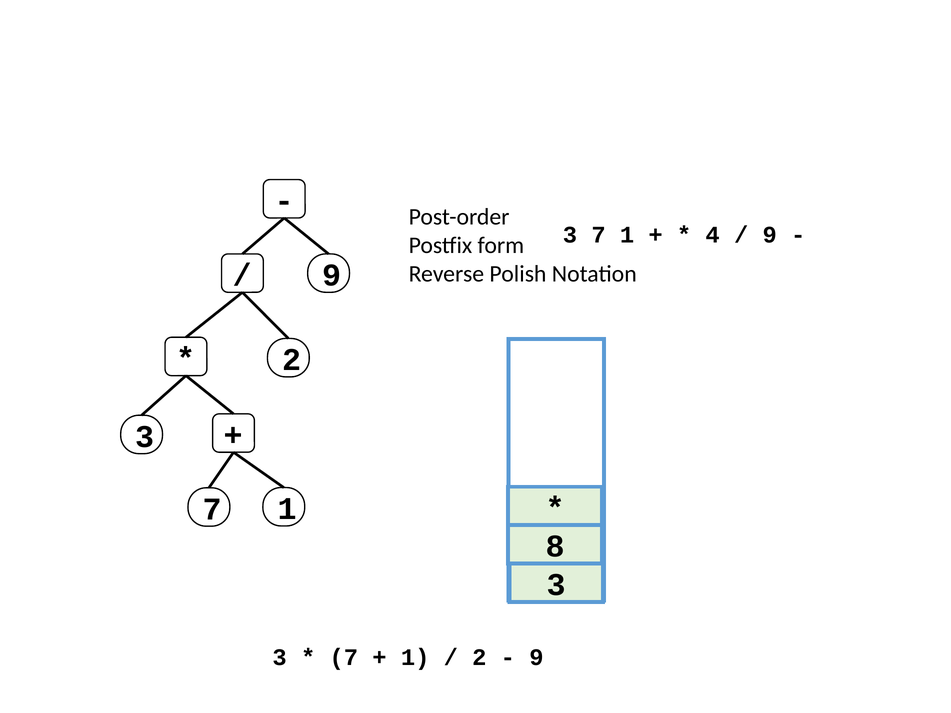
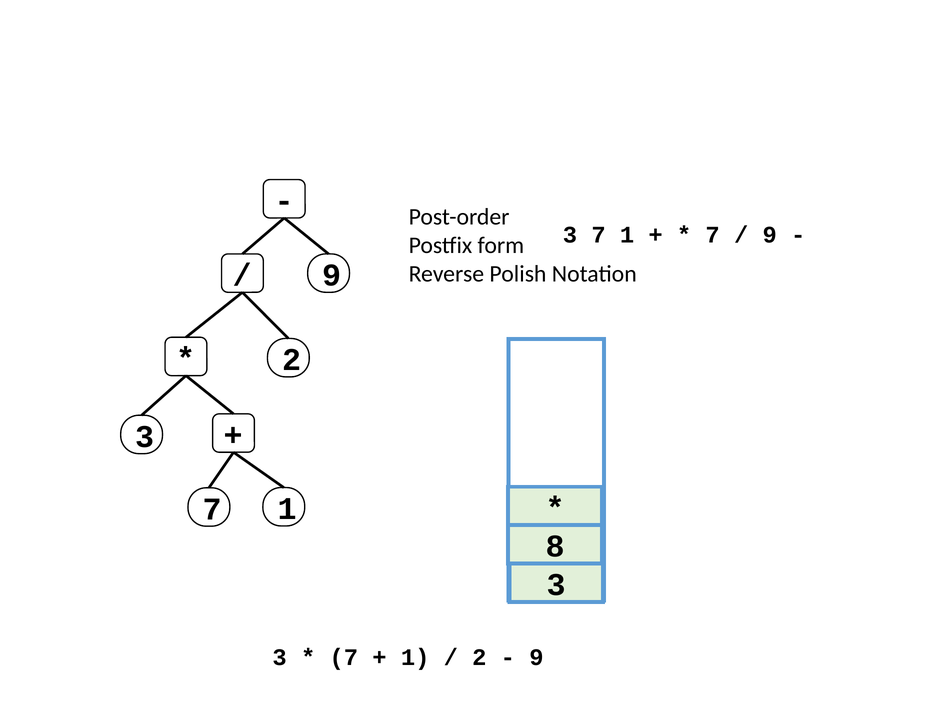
4 at (713, 235): 4 -> 7
